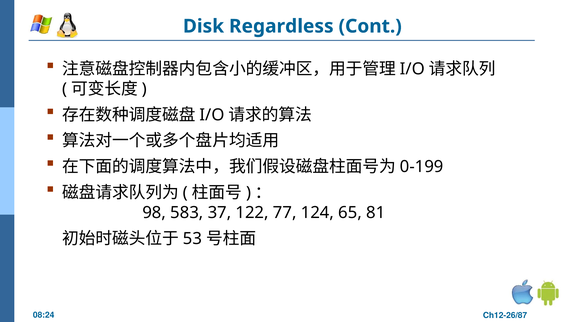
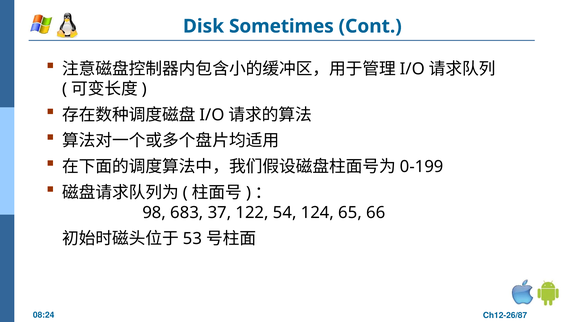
Regardless: Regardless -> Sometimes
583: 583 -> 683
77: 77 -> 54
81: 81 -> 66
